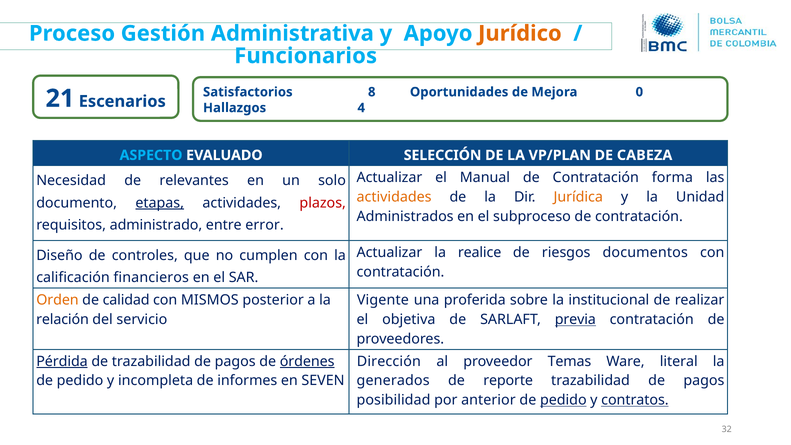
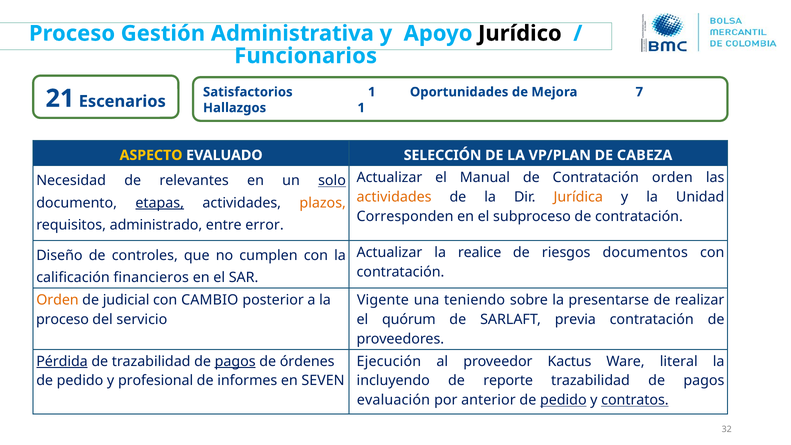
Jurídico colour: orange -> black
Satisfactorios 8: 8 -> 1
0: 0 -> 7
Hallazgos 4: 4 -> 1
ASPECTO colour: light blue -> yellow
de Contratación forma: forma -> orden
solo underline: none -> present
plazos colour: red -> orange
Administrados: Administrados -> Corresponden
calidad: calidad -> judicial
MISMOS: MISMOS -> CAMBIO
proferida: proferida -> teniendo
institucional: institucional -> presentarse
relación at (63, 319): relación -> proceso
objetiva: objetiva -> quórum
previa underline: present -> none
pagos at (235, 361) underline: none -> present
órdenes underline: present -> none
Dirección: Dirección -> Ejecución
Temas: Temas -> Kactus
incompleta: incompleta -> profesional
generados: generados -> incluyendo
posibilidad: posibilidad -> evaluación
